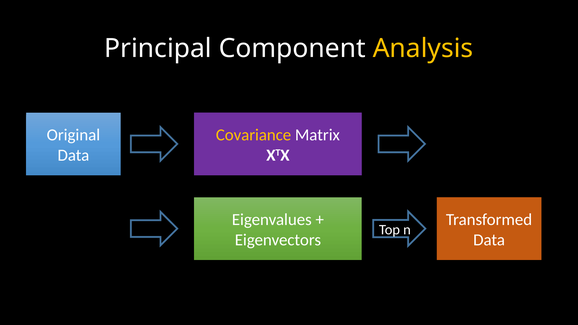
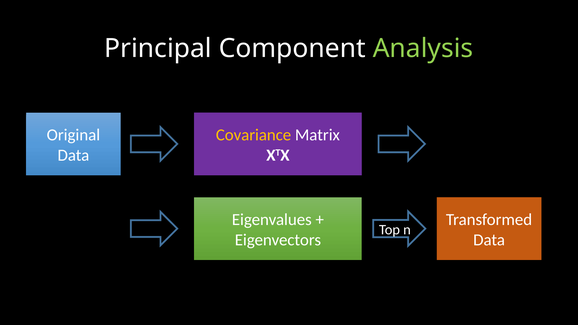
Analysis colour: yellow -> light green
